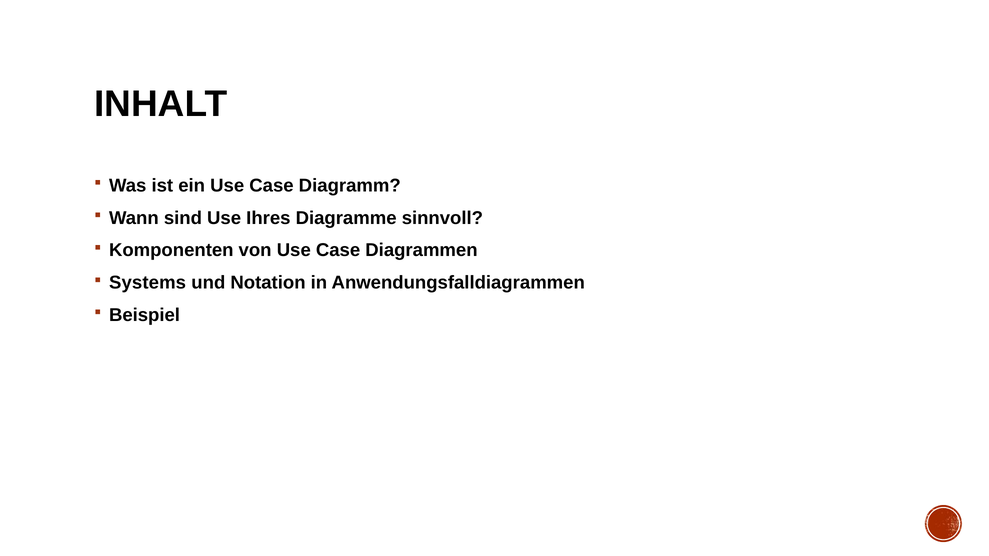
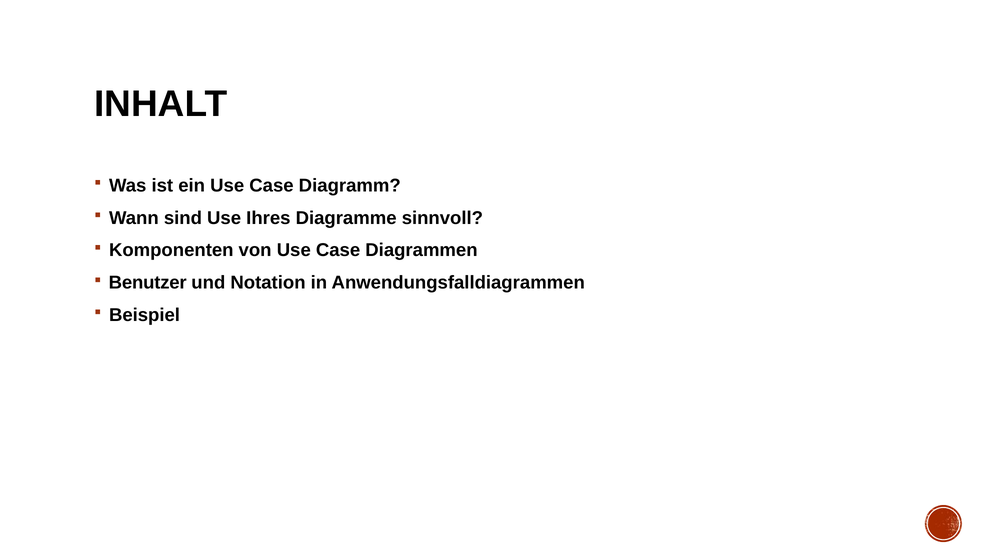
Systems: Systems -> Benutzer
